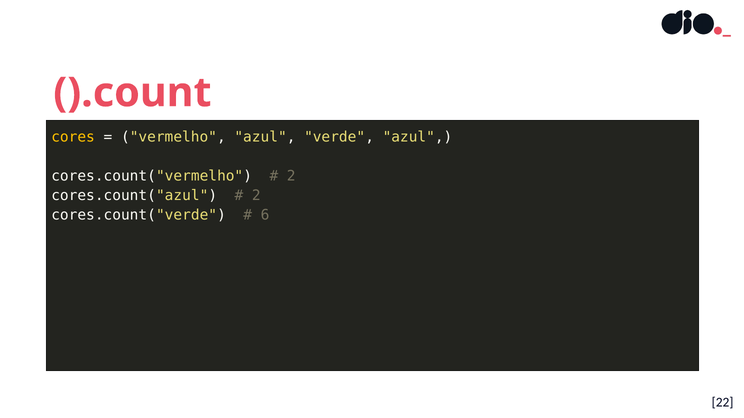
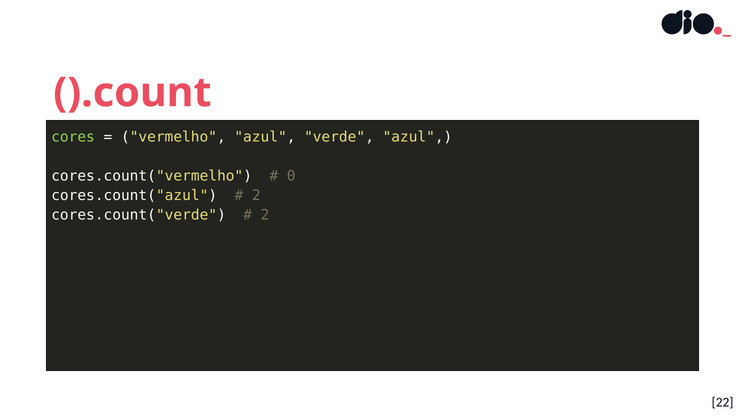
cores colour: yellow -> light green
2 at (291, 176): 2 -> 0
6 at (265, 215): 6 -> 2
